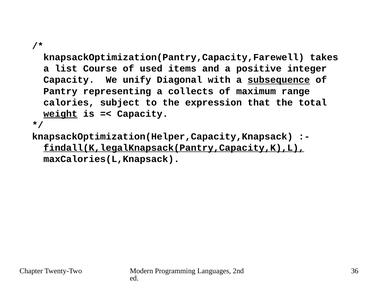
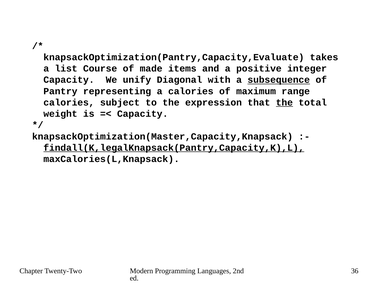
knapsackOptimization(Pantry,Capacity,Farewell: knapsackOptimization(Pantry,Capacity,Farewell -> knapsackOptimization(Pantry,Capacity,Evaluate
used: used -> made
a collects: collects -> calories
the at (284, 103) underline: none -> present
weight underline: present -> none
knapsackOptimization(Helper,Capacity,Knapsack: knapsackOptimization(Helper,Capacity,Knapsack -> knapsackOptimization(Master,Capacity,Knapsack
